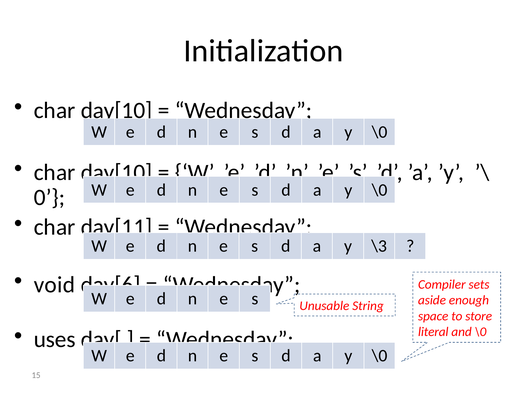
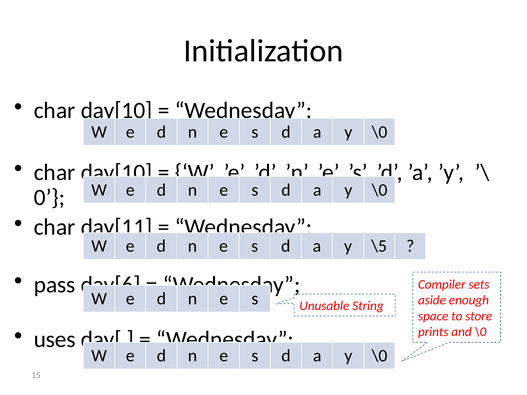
\3: \3 -> \5
void: void -> pass
literal: literal -> prints
